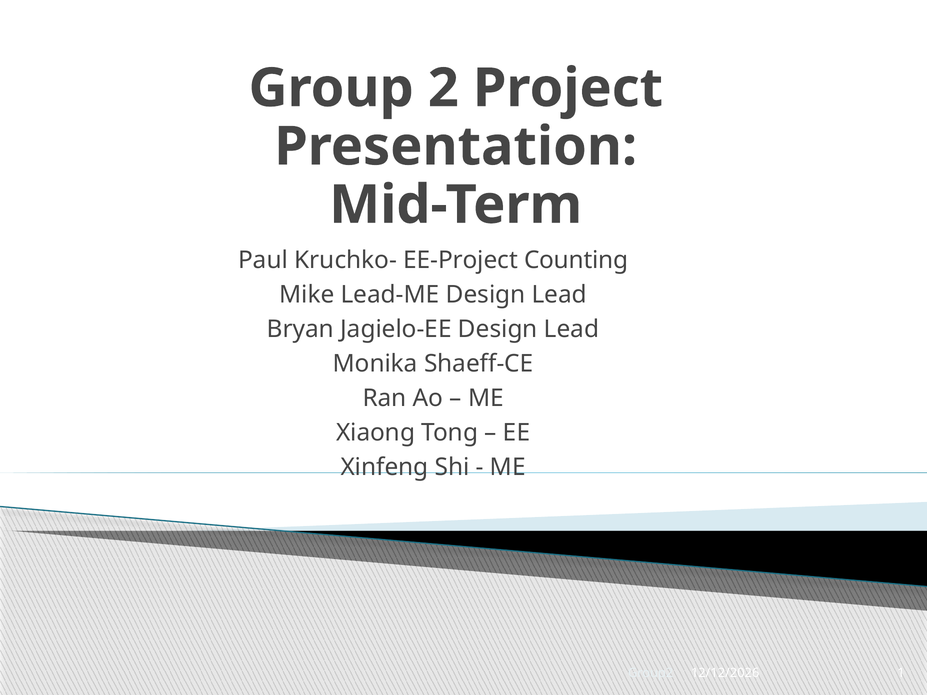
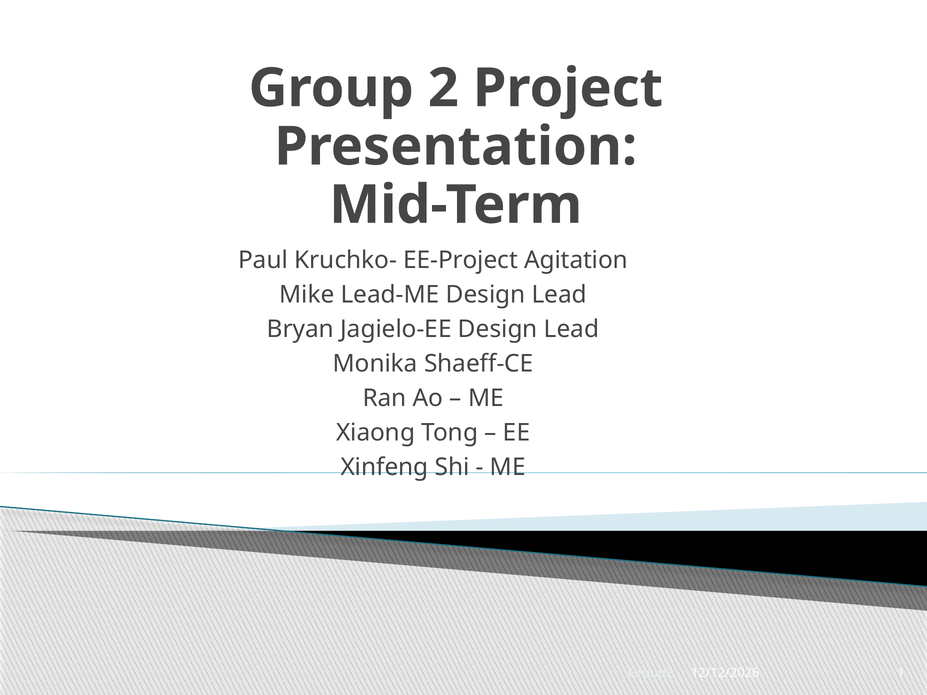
Counting: Counting -> Agitation
